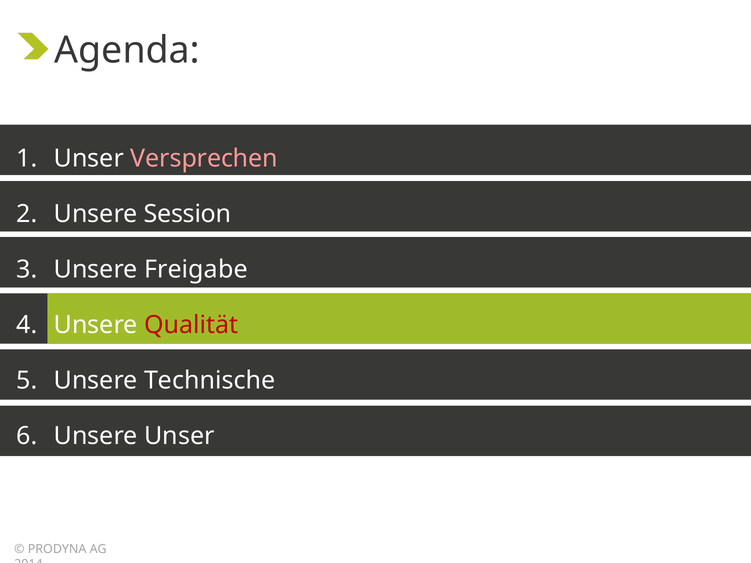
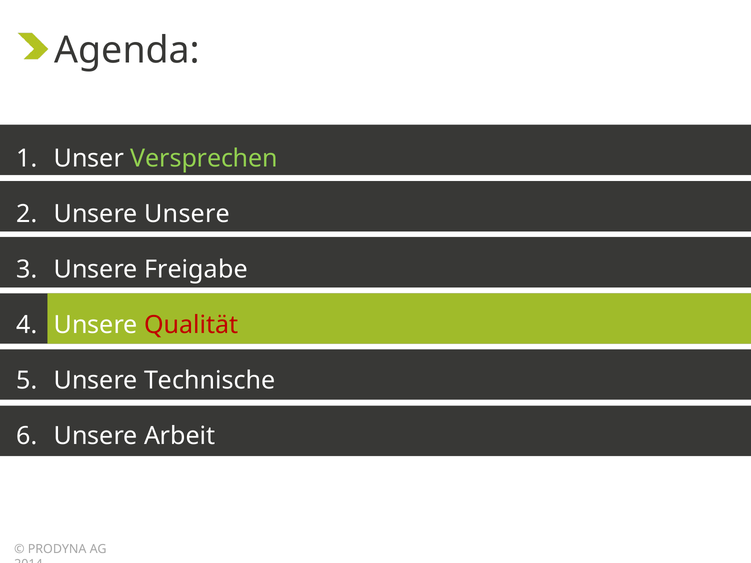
Versprechen colour: pink -> light green
Unsere Session: Session -> Unsere
Unsere Unser: Unser -> Arbeit
